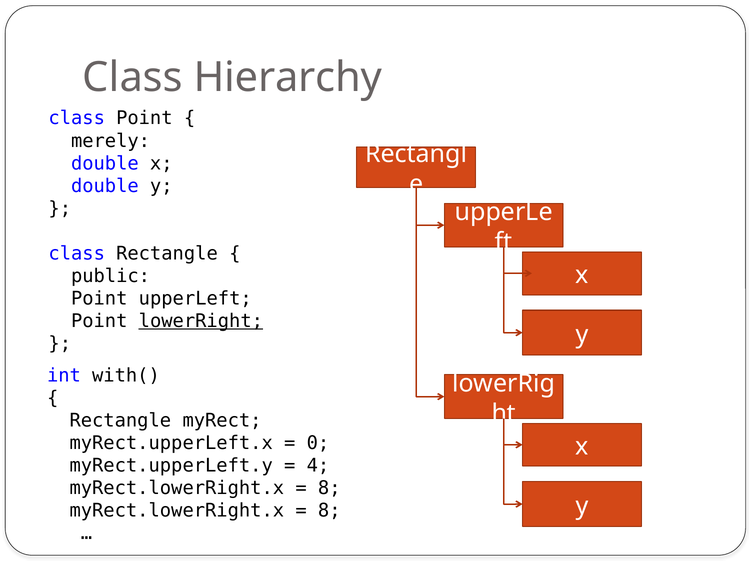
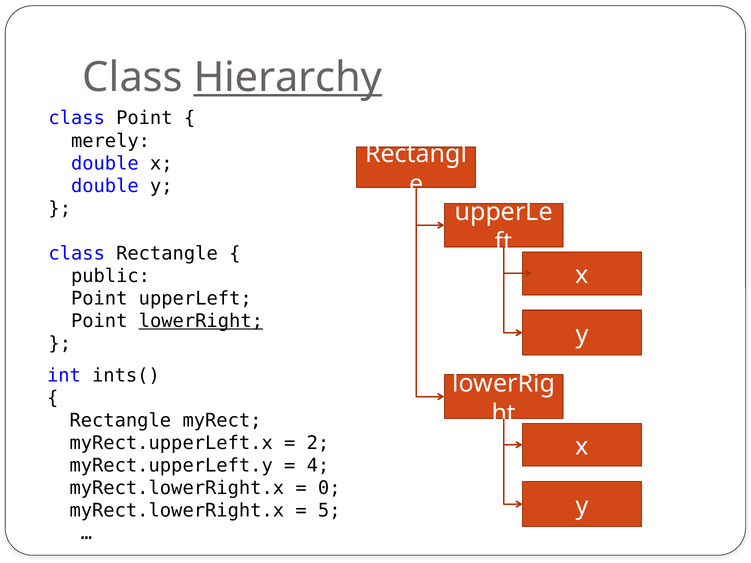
Hierarchy underline: none -> present
with(: with( -> ints(
0: 0 -> 2
8 at (329, 488): 8 -> 0
8 at (329, 511): 8 -> 5
